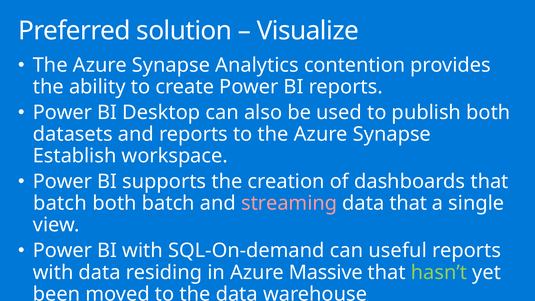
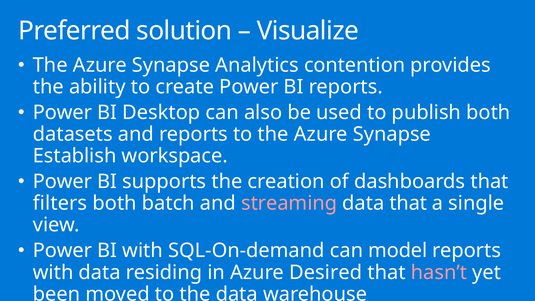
batch at (60, 203): batch -> filters
useful: useful -> model
Massive: Massive -> Desired
hasn’t colour: light green -> pink
